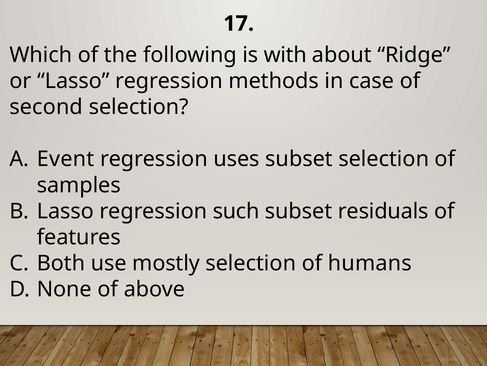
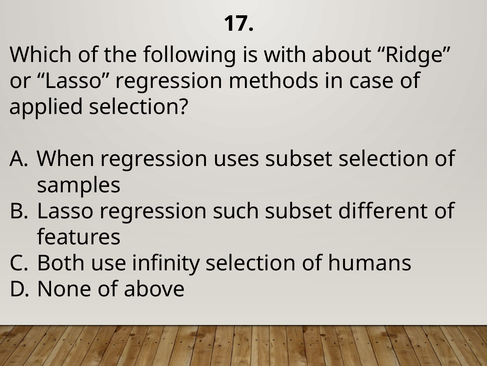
second: second -> applied
Event: Event -> When
residuals: residuals -> different
mostly: mostly -> infinity
